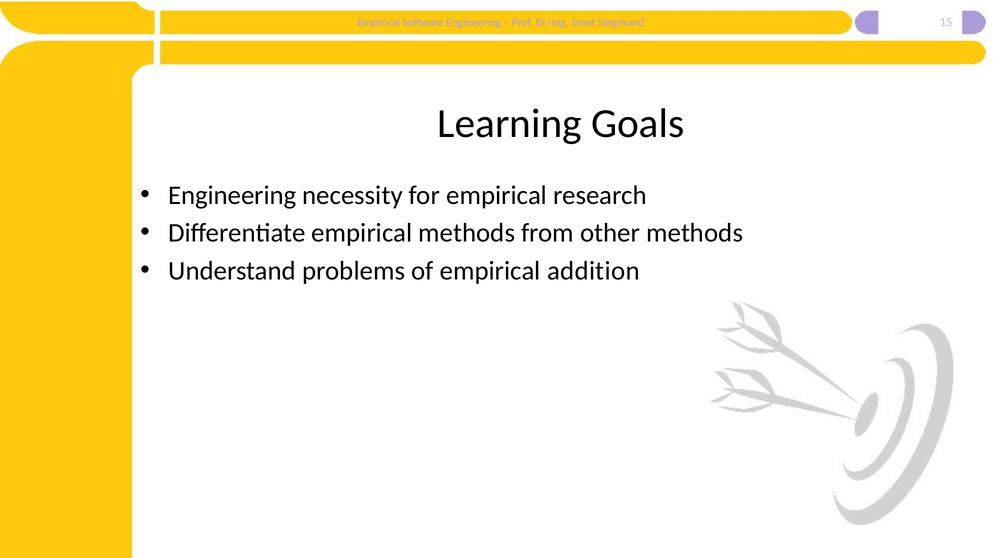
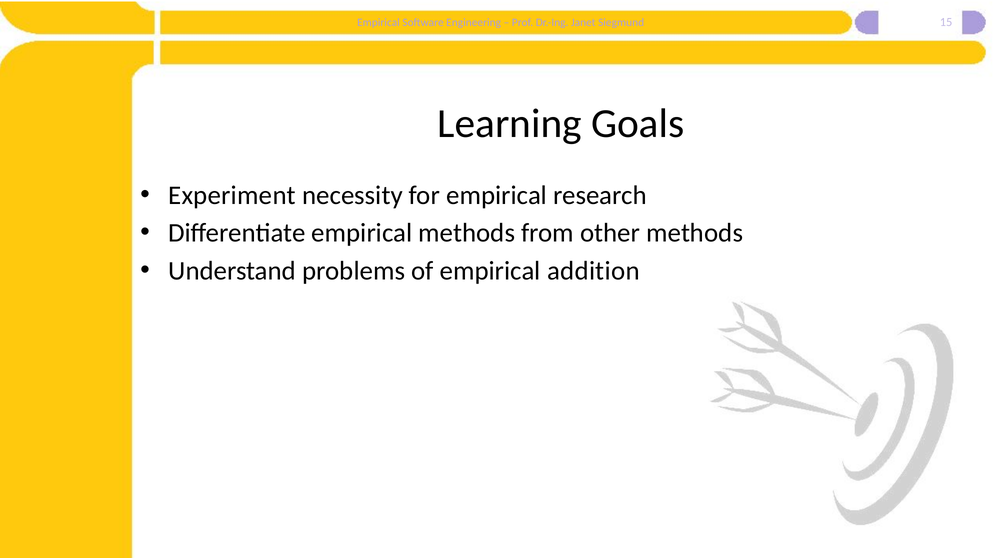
Engineering at (232, 196): Engineering -> Experiment
